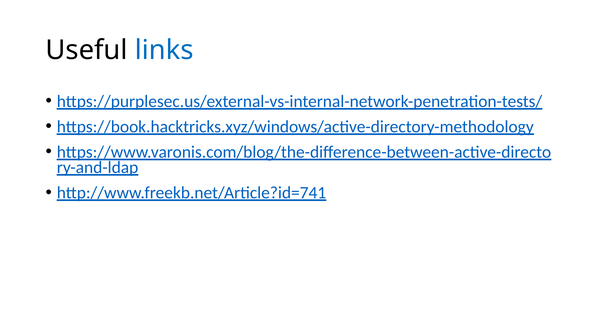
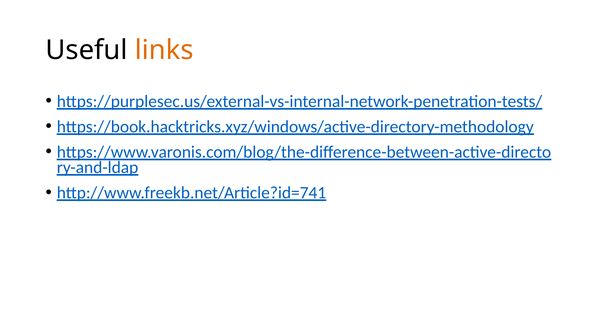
links colour: blue -> orange
